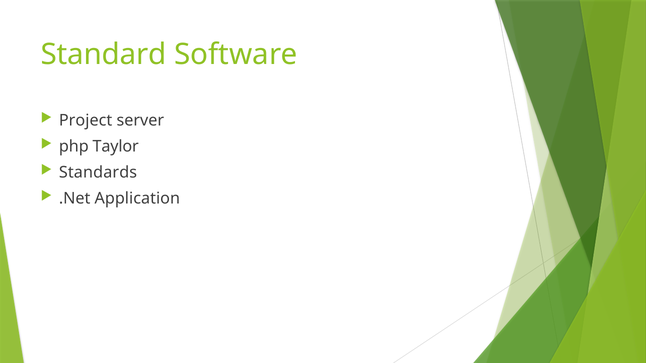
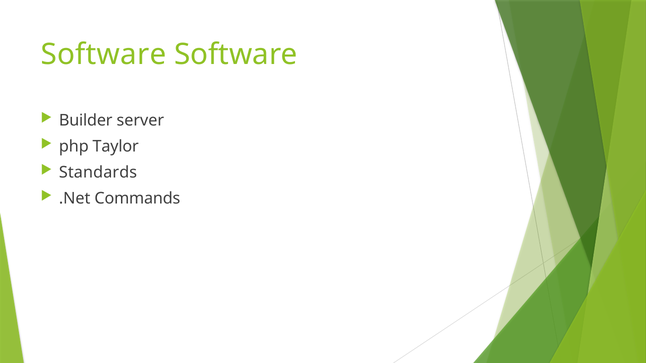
Standard at (104, 55): Standard -> Software
Project: Project -> Builder
Application: Application -> Commands
